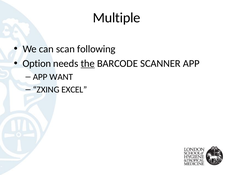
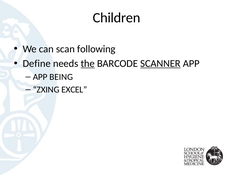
Multiple: Multiple -> Children
Option: Option -> Define
SCANNER underline: none -> present
WANT: WANT -> BEING
